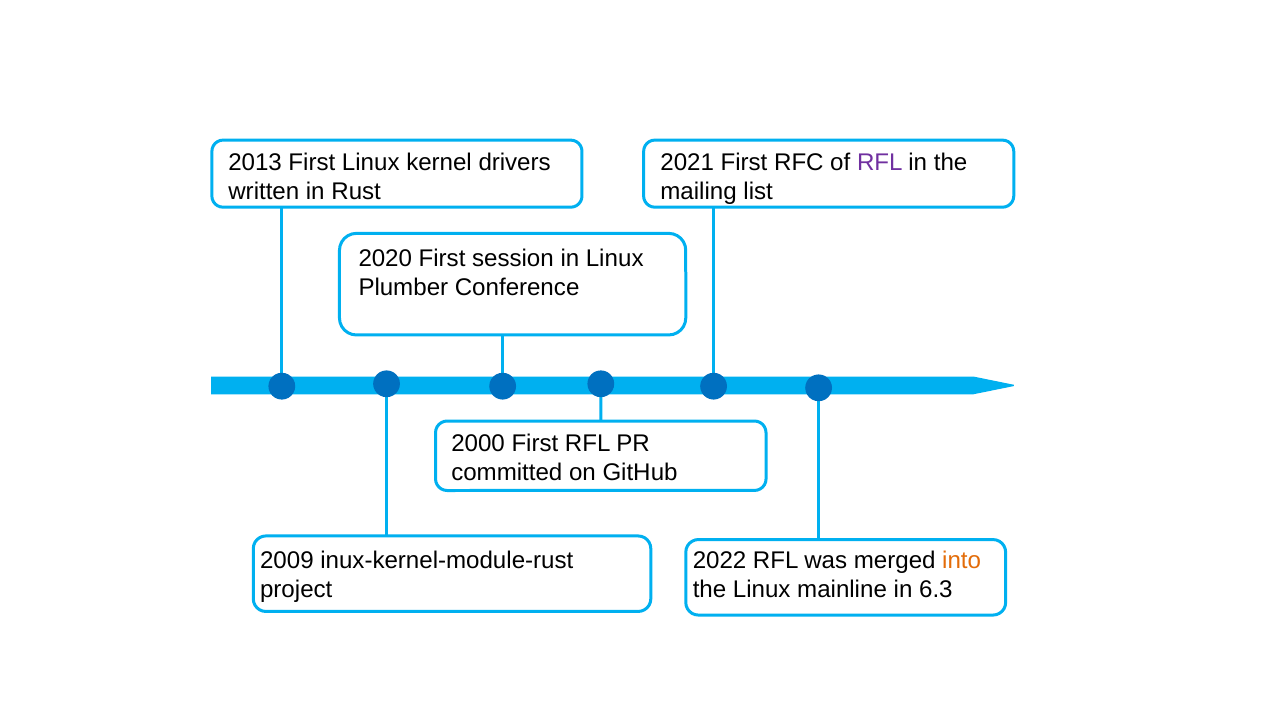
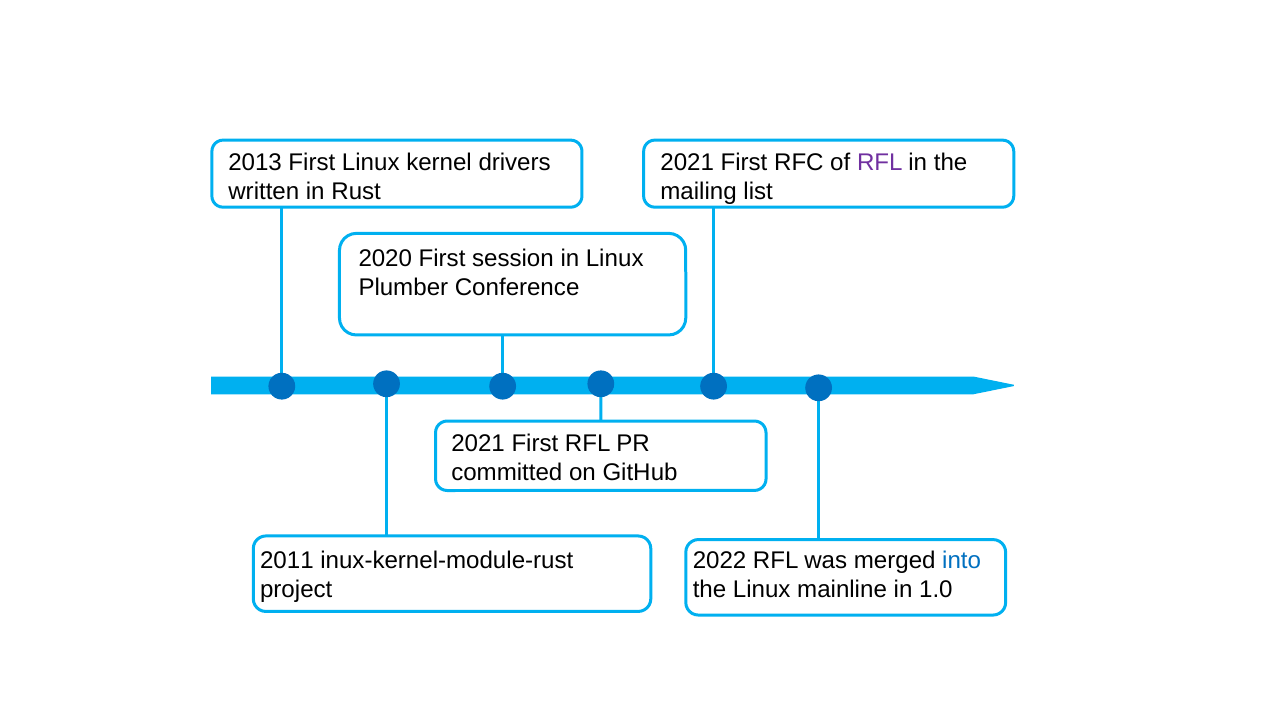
2000 at (478, 444): 2000 -> 2021
2009: 2009 -> 2011
into colour: orange -> blue
6.3: 6.3 -> 1.0
